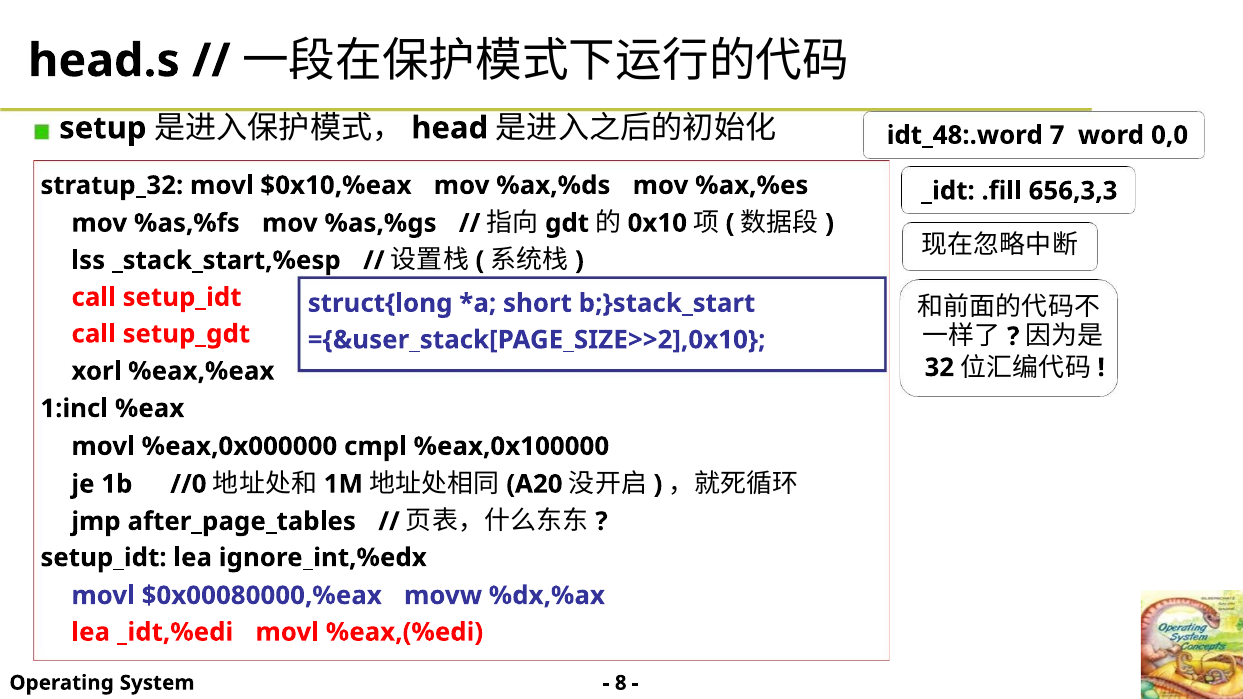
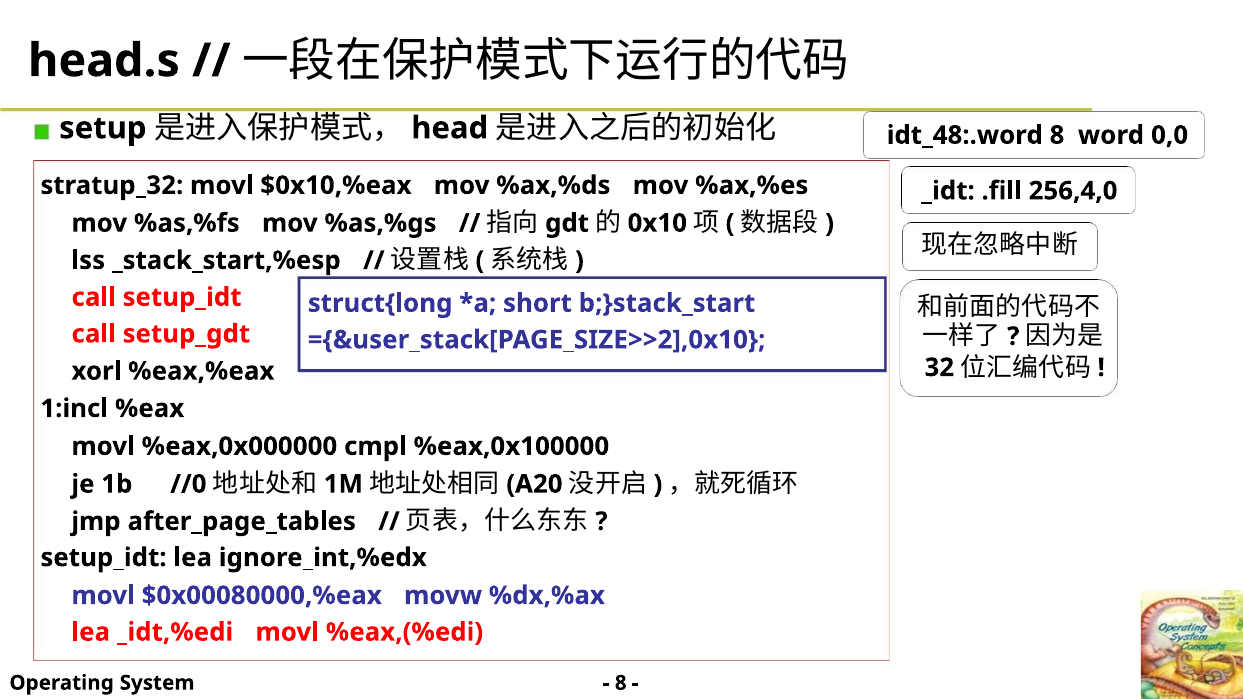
idt_48:.word 7: 7 -> 8
656,3,3: 656,3,3 -> 256,4,0
